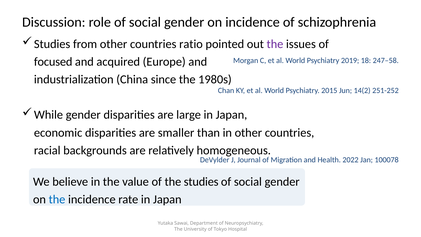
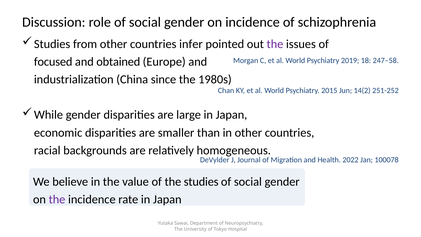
ratio: ratio -> infer
acquired: acquired -> obtained
the at (57, 199) colour: blue -> purple
